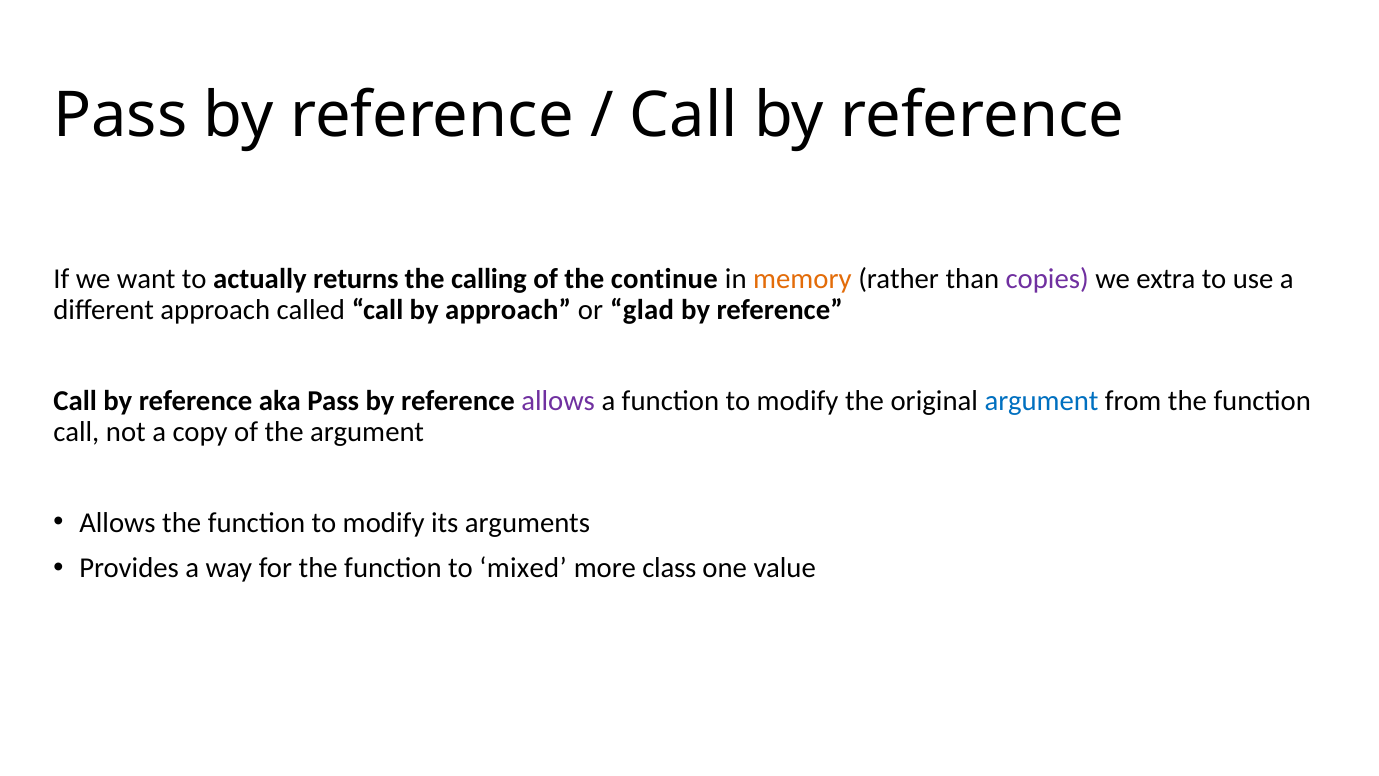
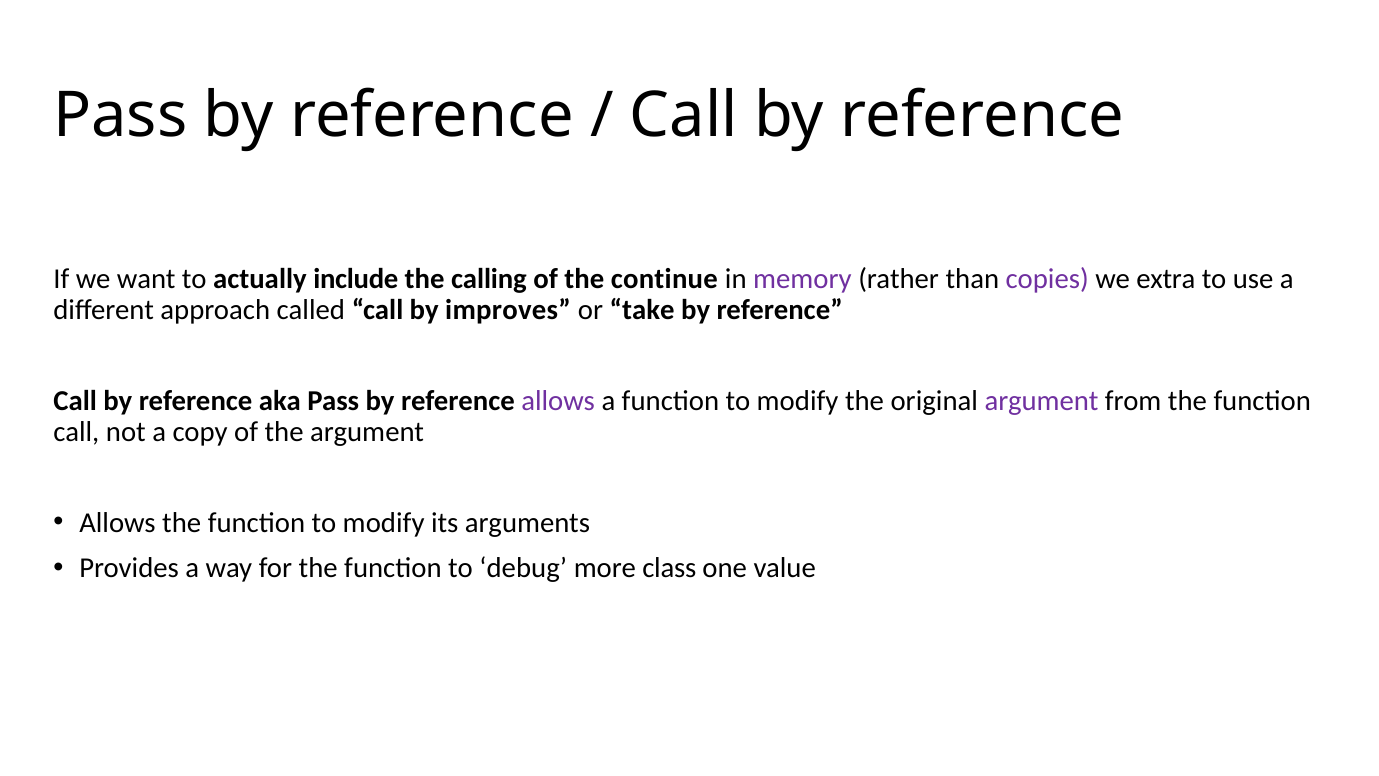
returns: returns -> include
memory colour: orange -> purple
by approach: approach -> improves
glad: glad -> take
argument at (1042, 400) colour: blue -> purple
mixed: mixed -> debug
